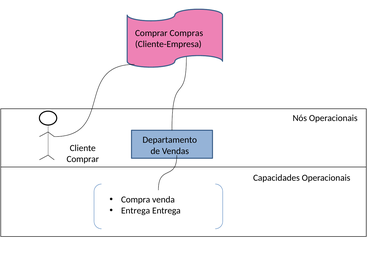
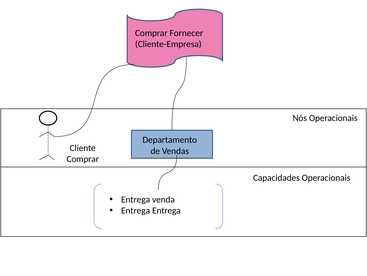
Compras: Compras -> Fornecer
Compra at (136, 199): Compra -> Entrega
